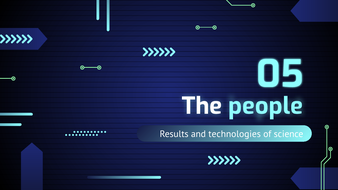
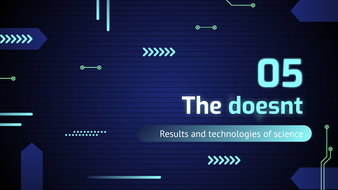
people: people -> doesnt
